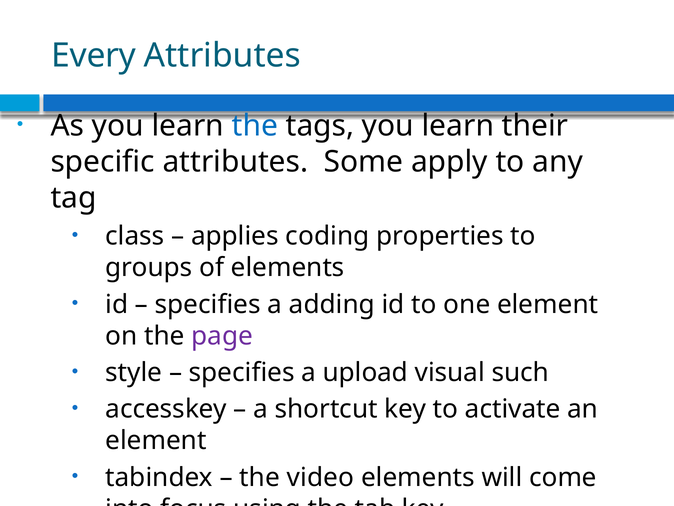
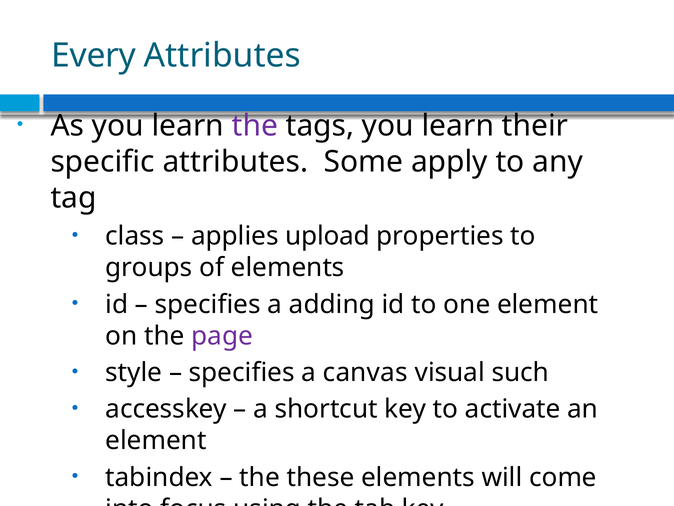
the at (255, 126) colour: blue -> purple
coding: coding -> upload
upload: upload -> canvas
video: video -> these
